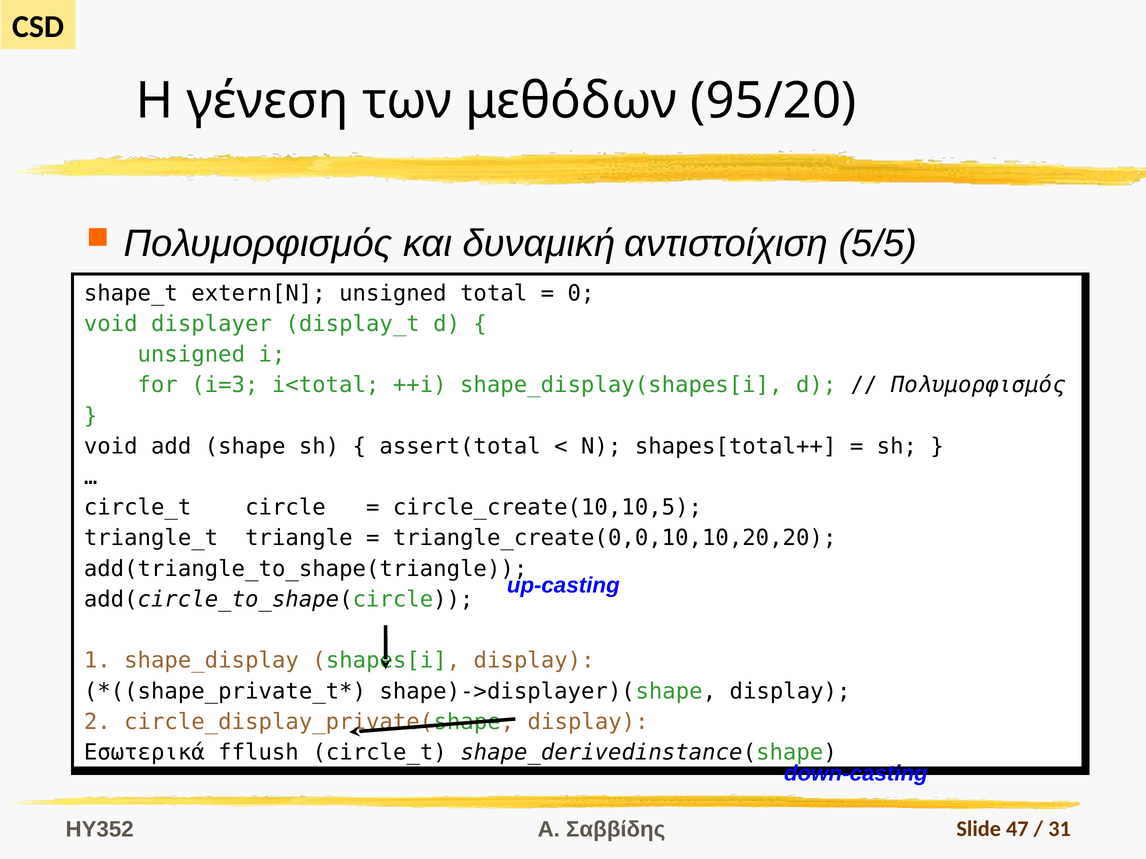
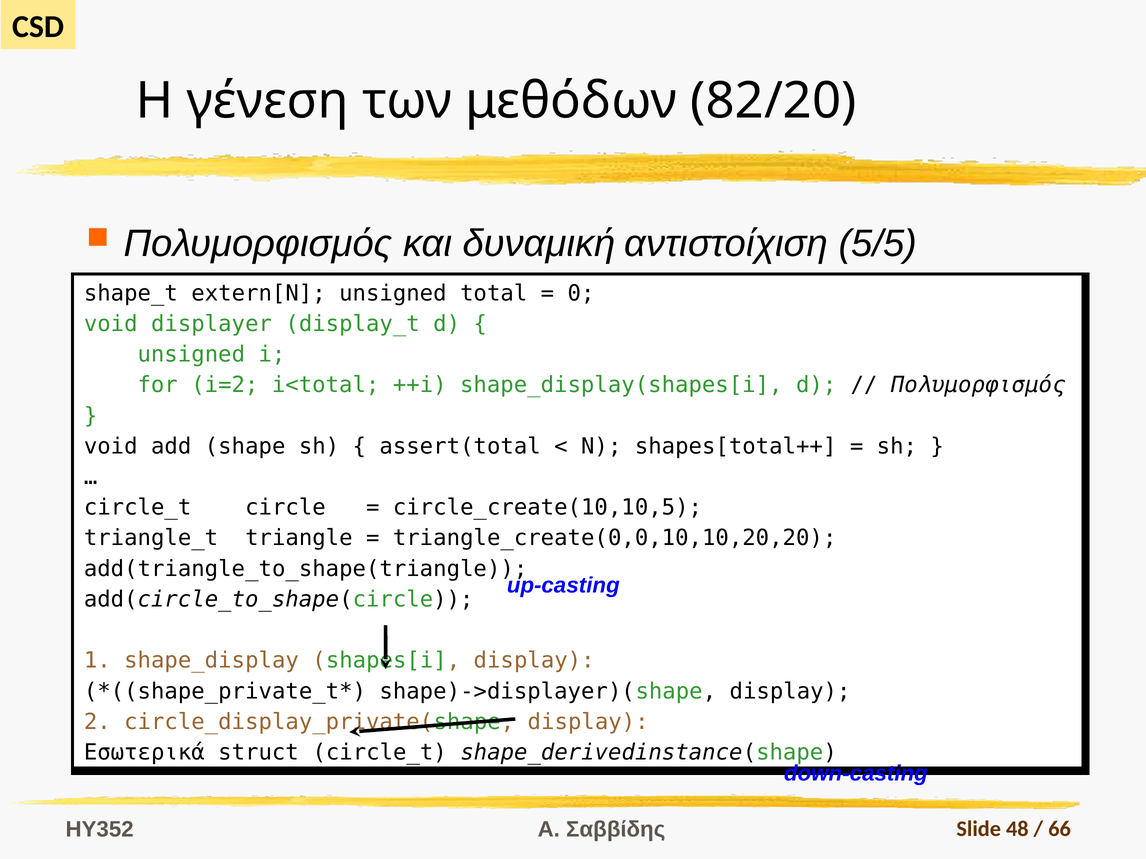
95/20: 95/20 -> 82/20
i=3: i=3 -> i=2
fflush: fflush -> struct
47: 47 -> 48
31: 31 -> 66
